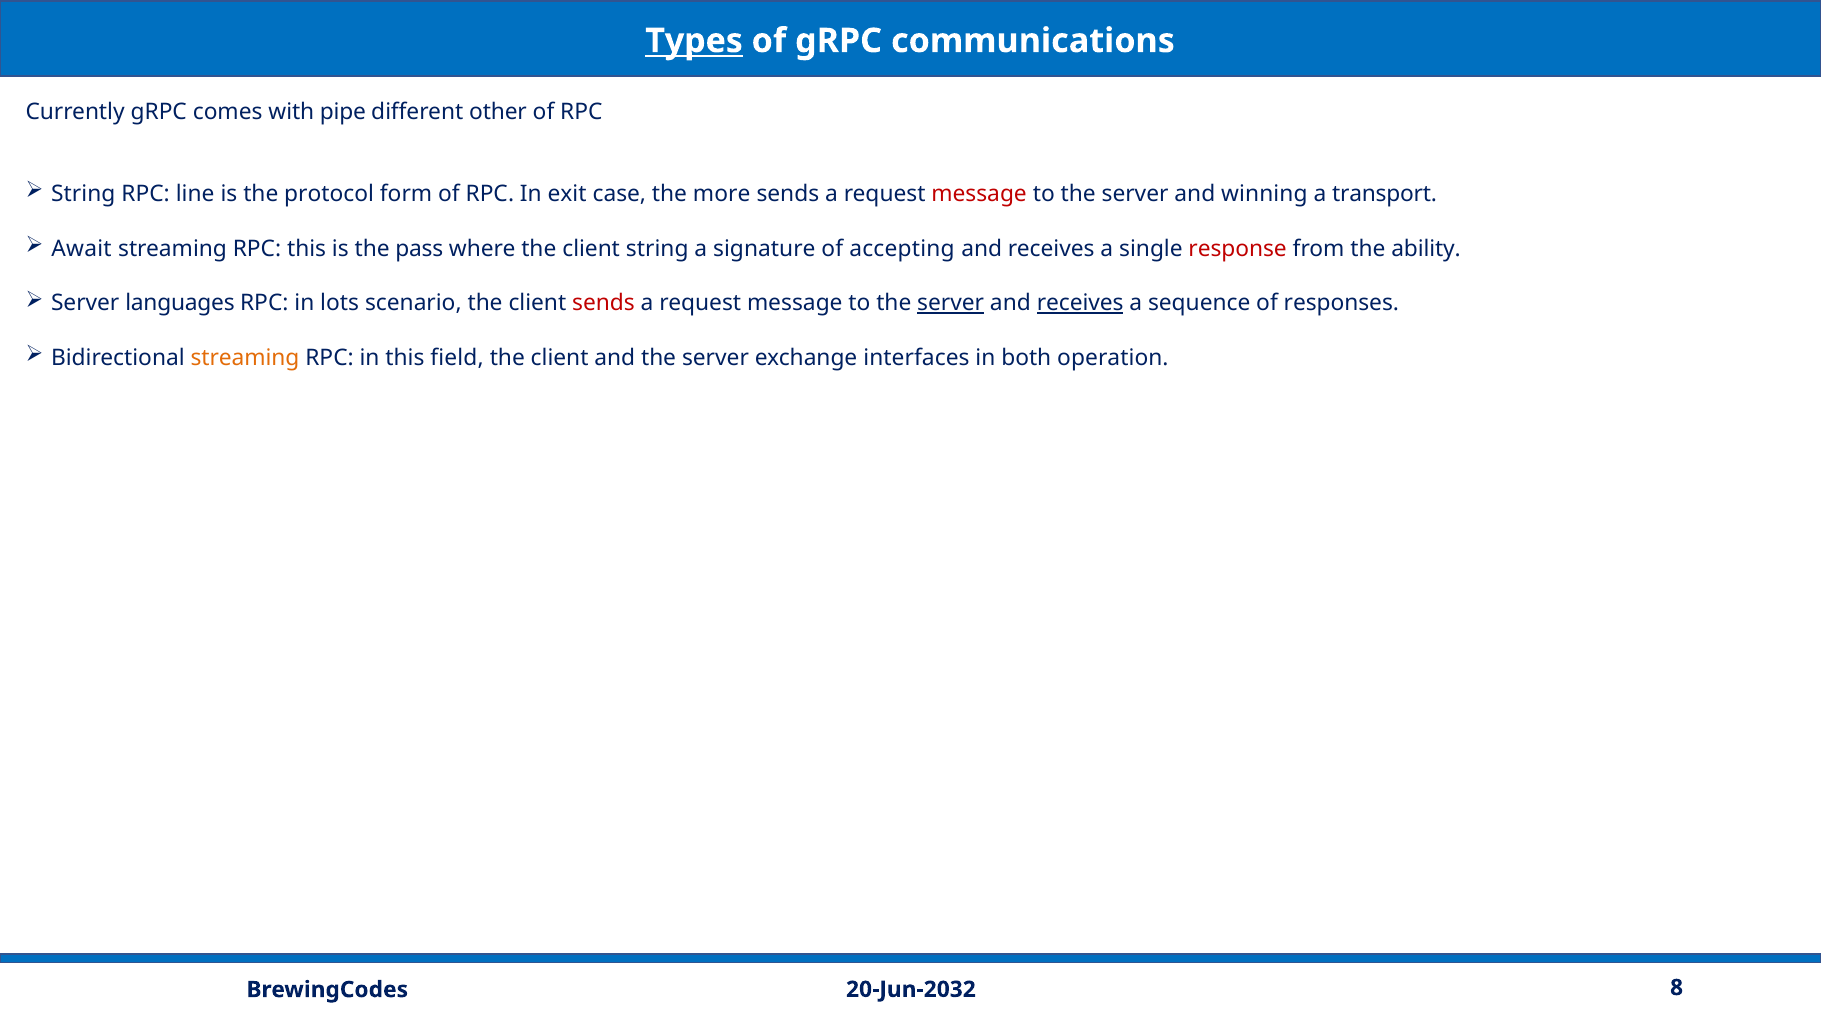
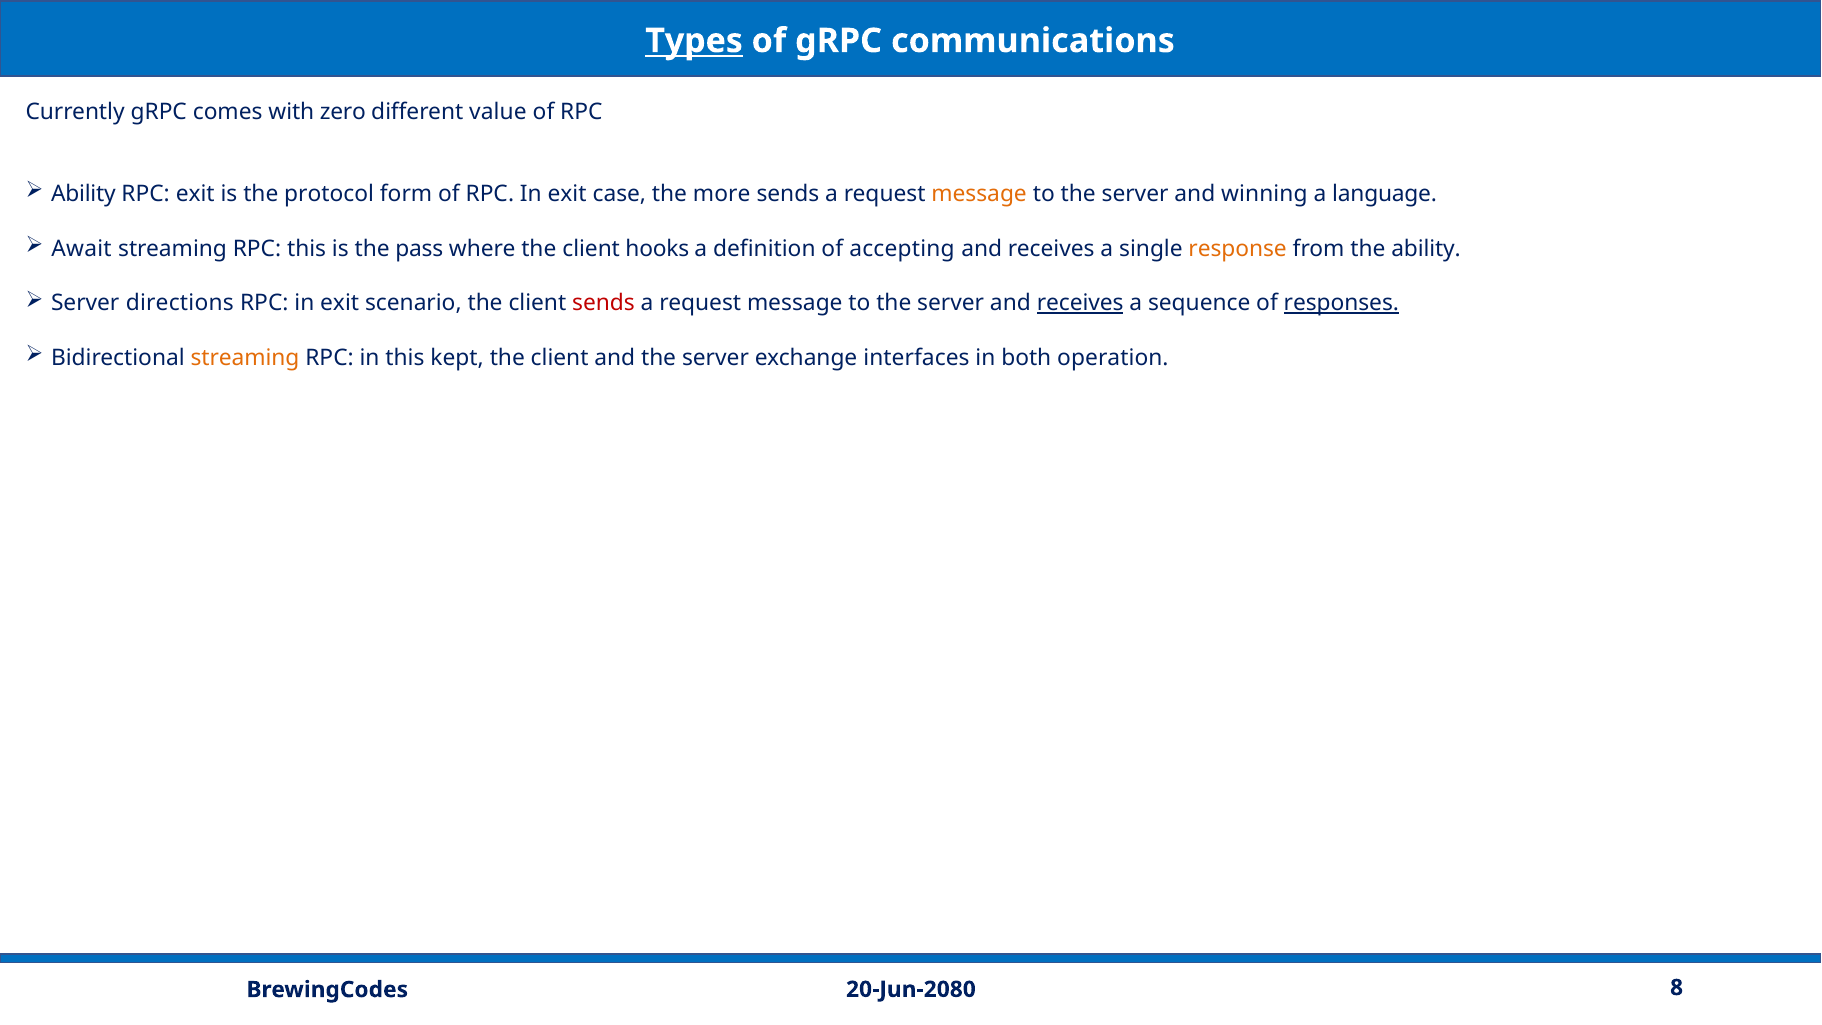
pipe: pipe -> zero
other: other -> value
String at (83, 194): String -> Ability
RPC line: line -> exit
message at (979, 194) colour: red -> orange
transport: transport -> language
client string: string -> hooks
signature: signature -> definition
response colour: red -> orange
languages: languages -> directions
lots at (340, 303): lots -> exit
server at (951, 303) underline: present -> none
responses underline: none -> present
field: field -> kept
20-Jun-2032: 20-Jun-2032 -> 20-Jun-2080
